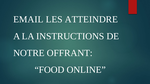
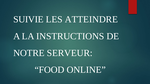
EMAIL: EMAIL -> SUIVIE
OFFRANT: OFFRANT -> SERVEUR
